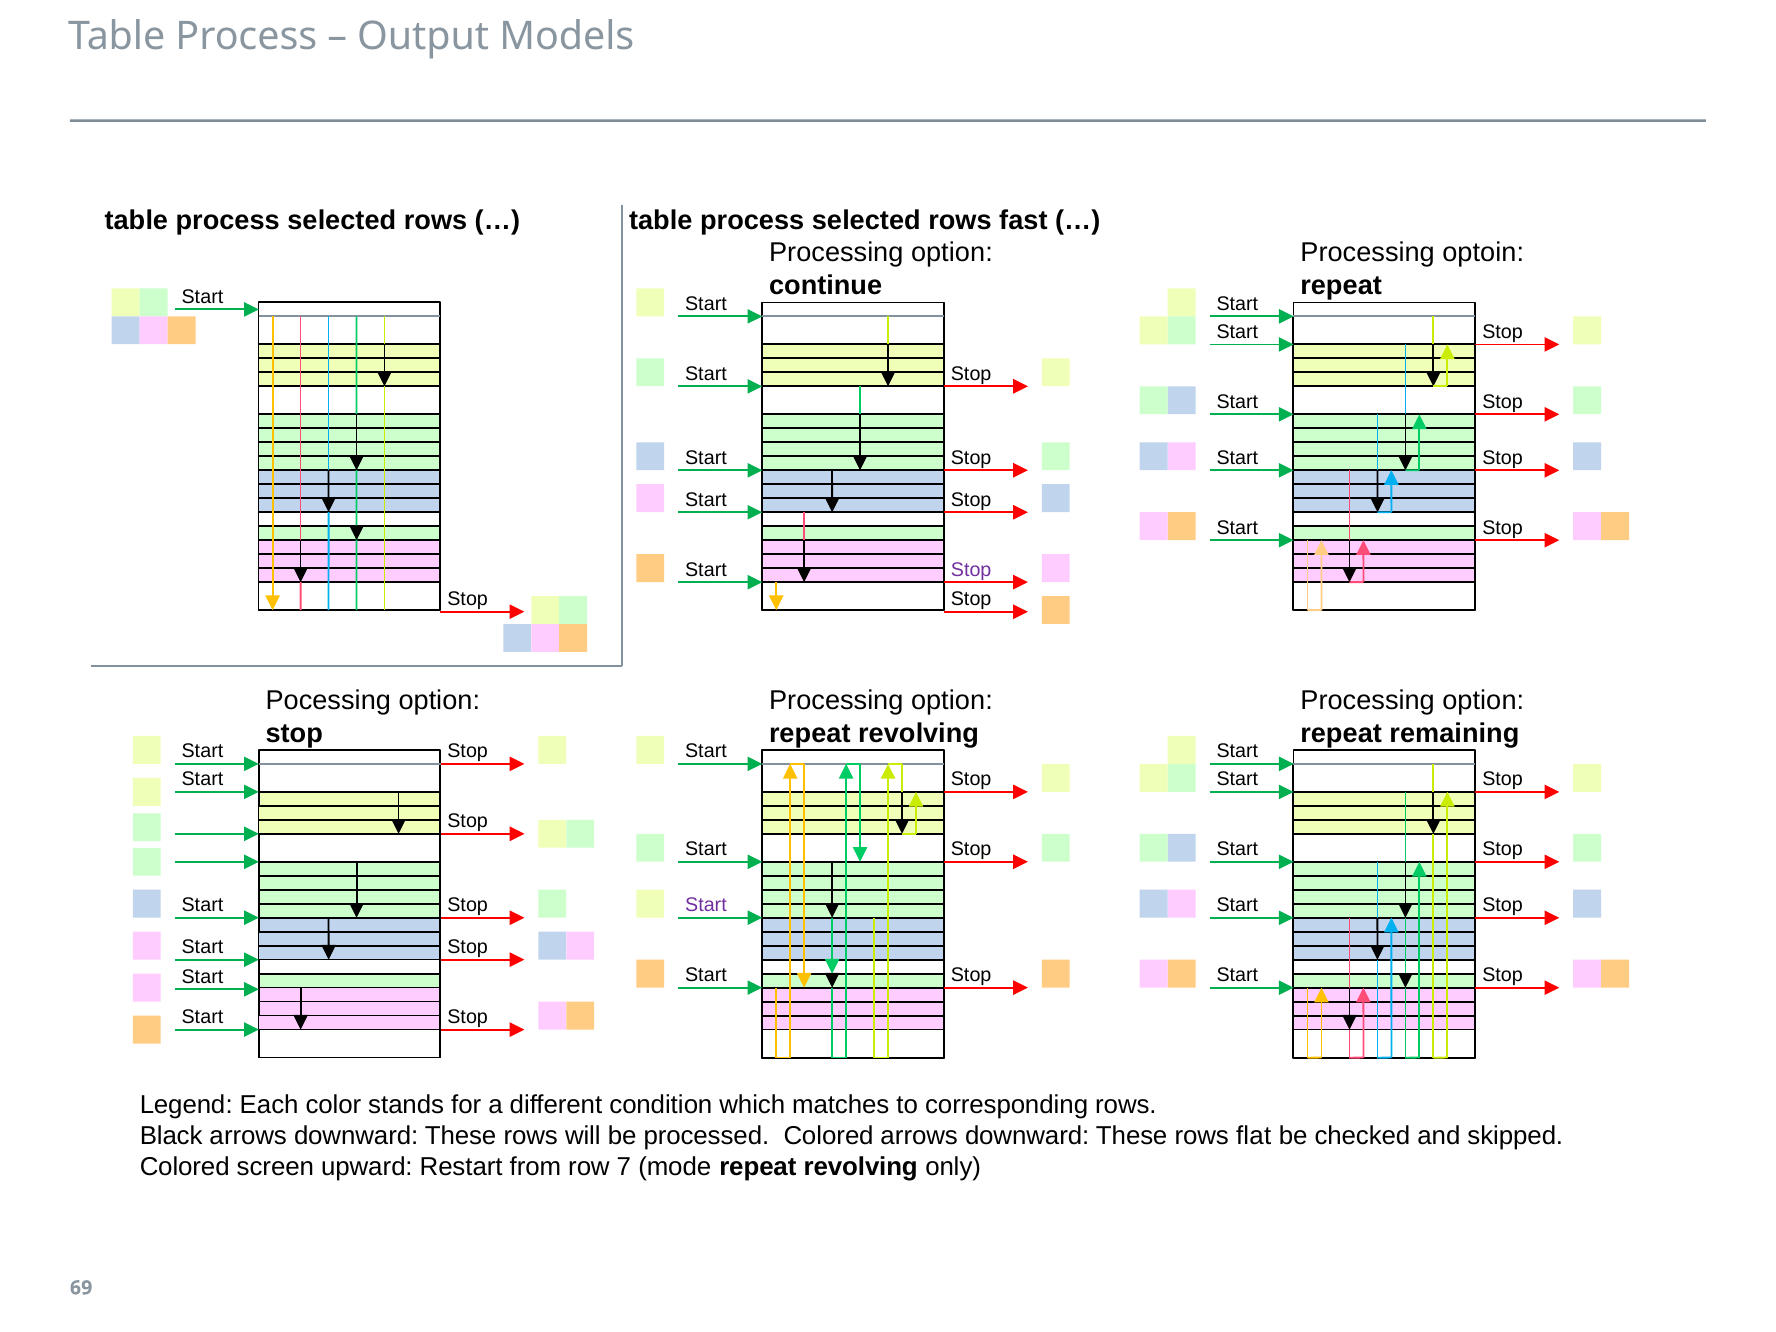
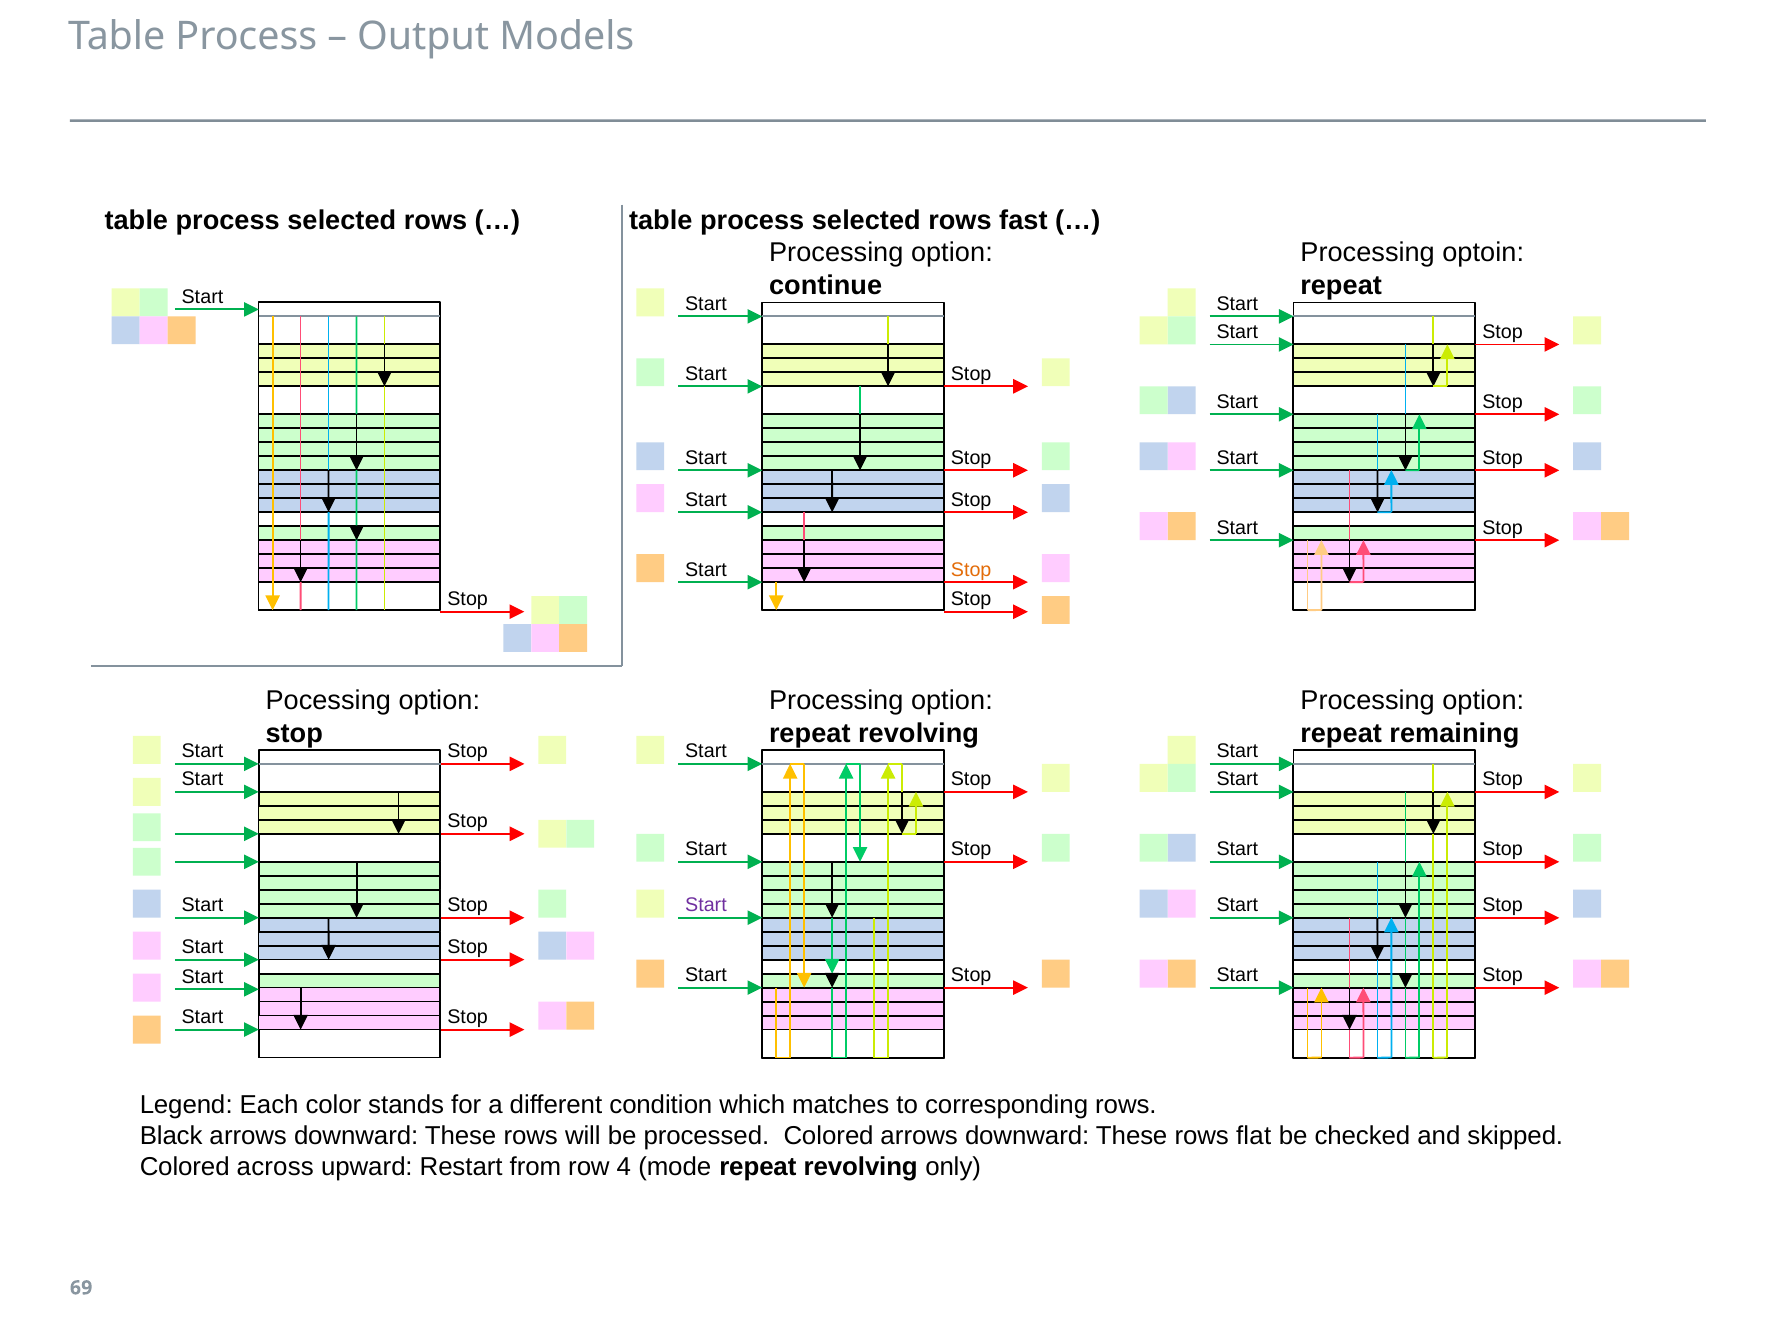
Stop at (971, 570) colour: purple -> orange
screen: screen -> across
7: 7 -> 4
